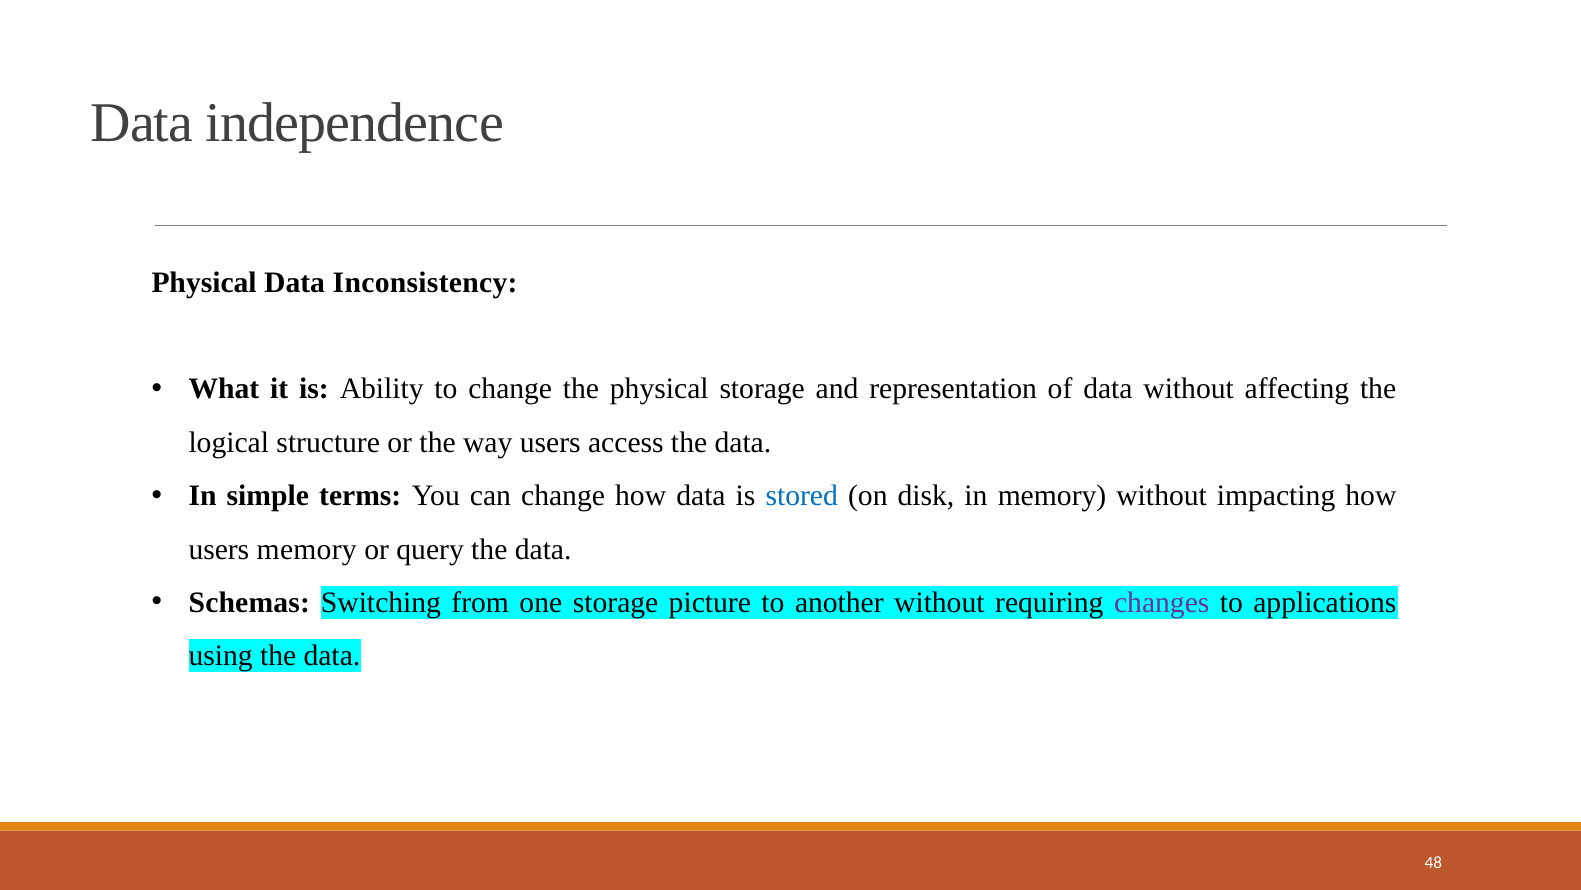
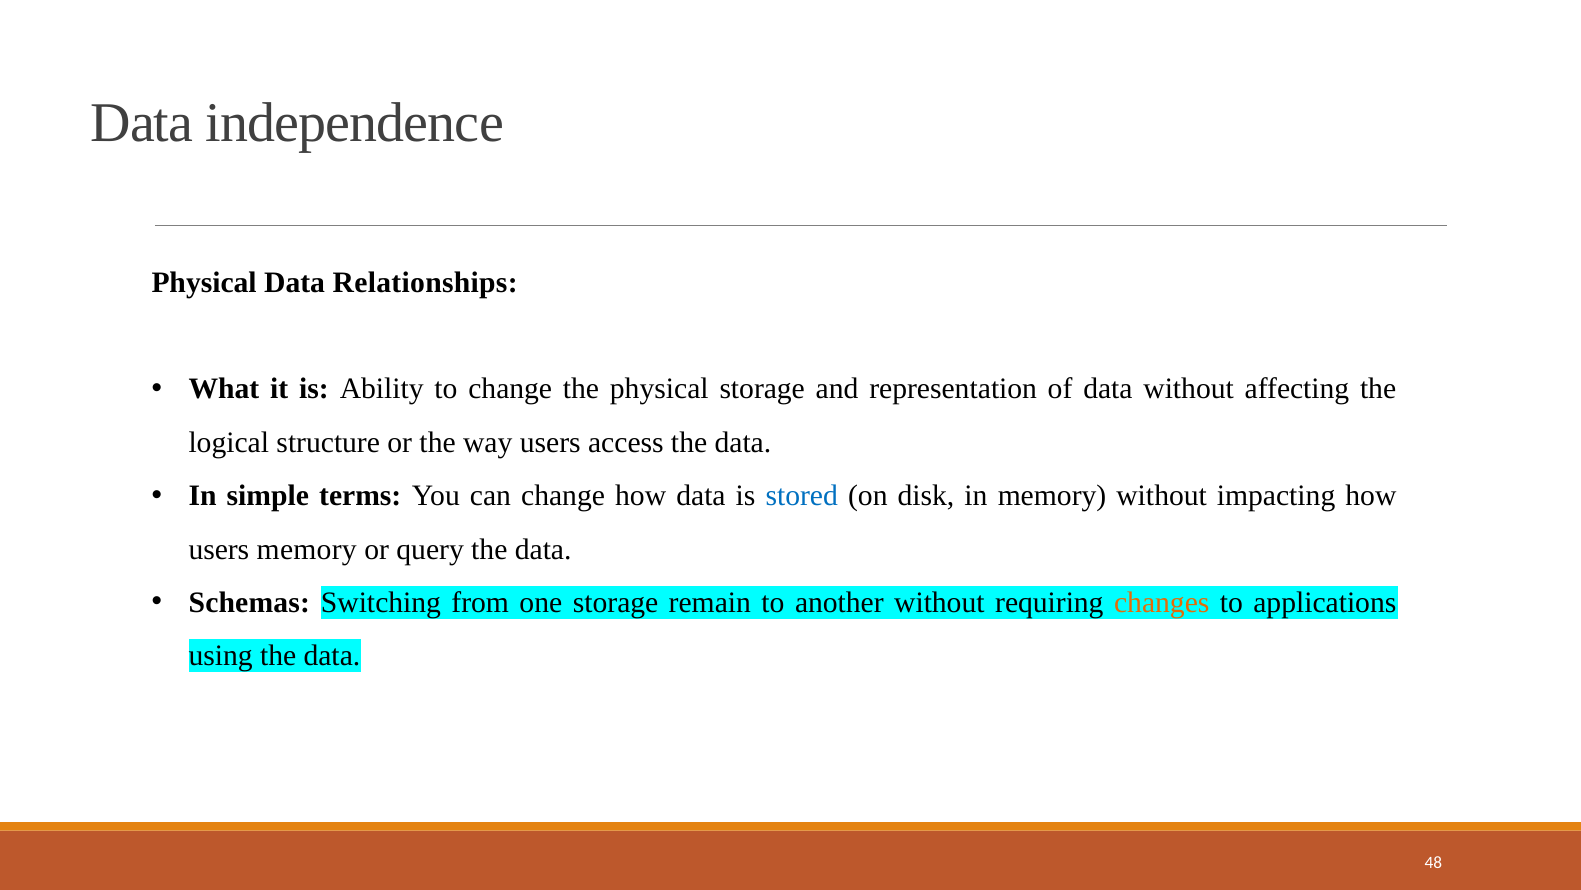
Inconsistency: Inconsistency -> Relationships
picture: picture -> remain
changes colour: purple -> orange
